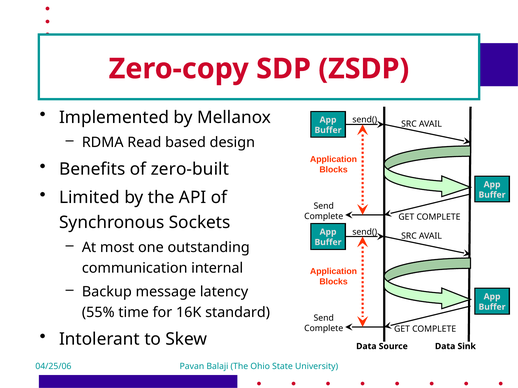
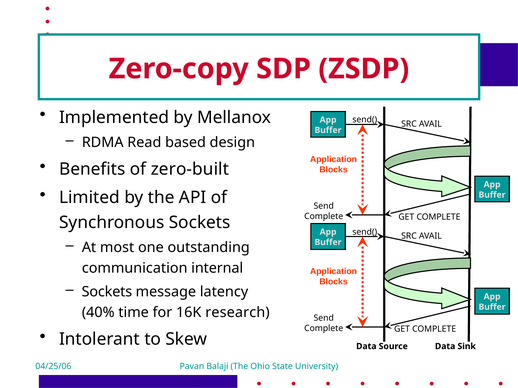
Backup at (107, 292): Backup -> Sockets
55%: 55% -> 40%
standard: standard -> research
